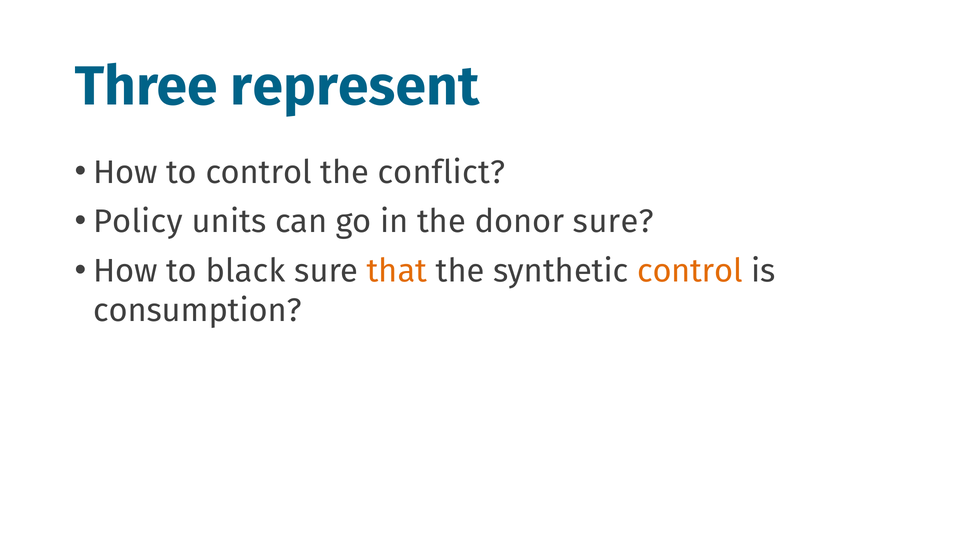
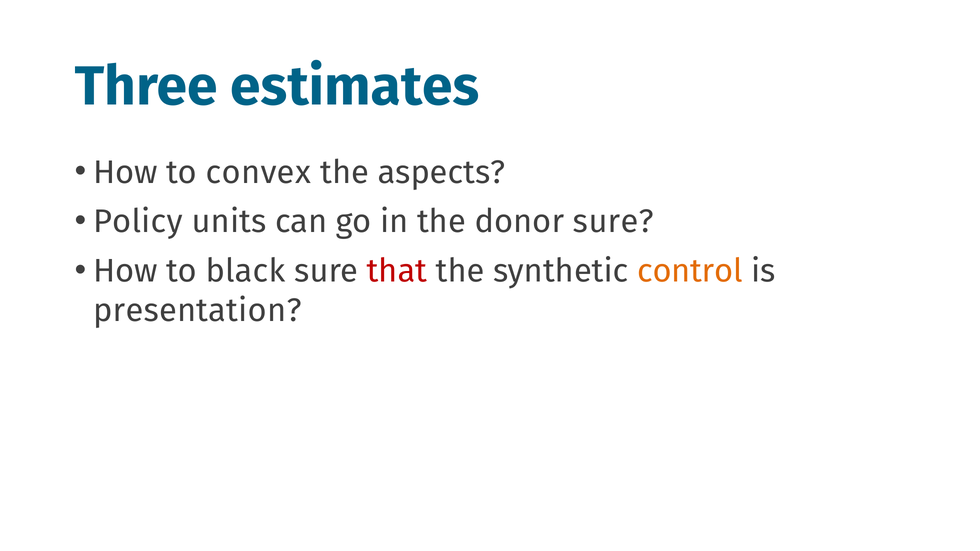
represent: represent -> estimates
to control: control -> convex
conflict: conflict -> aspects
that colour: orange -> red
consumption: consumption -> presentation
